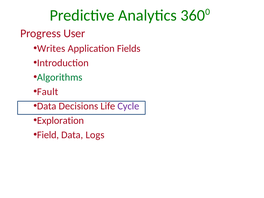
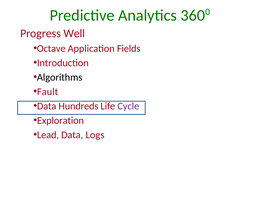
User: User -> Well
Writes: Writes -> Octave
Algorithms colour: green -> black
Decisions: Decisions -> Hundreds
Field: Field -> Lead
